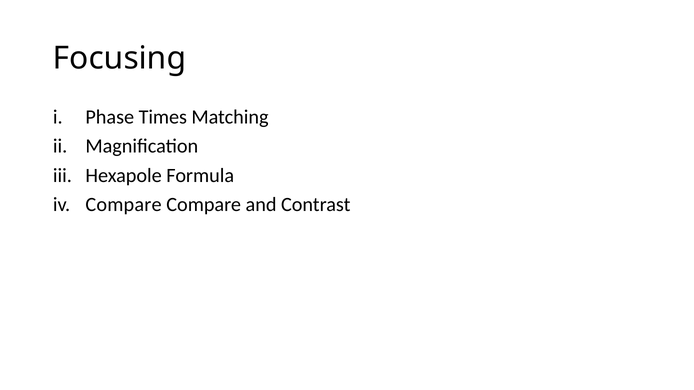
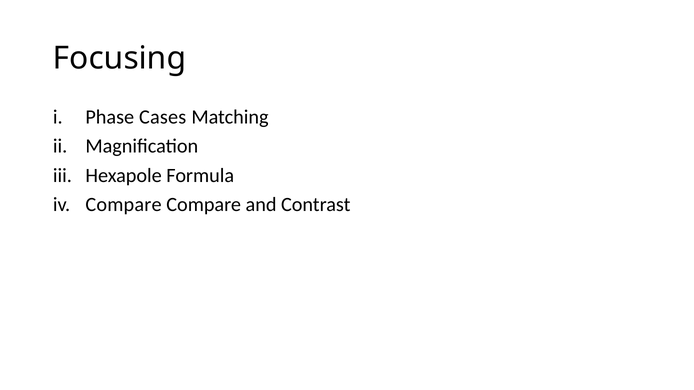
Times: Times -> Cases
